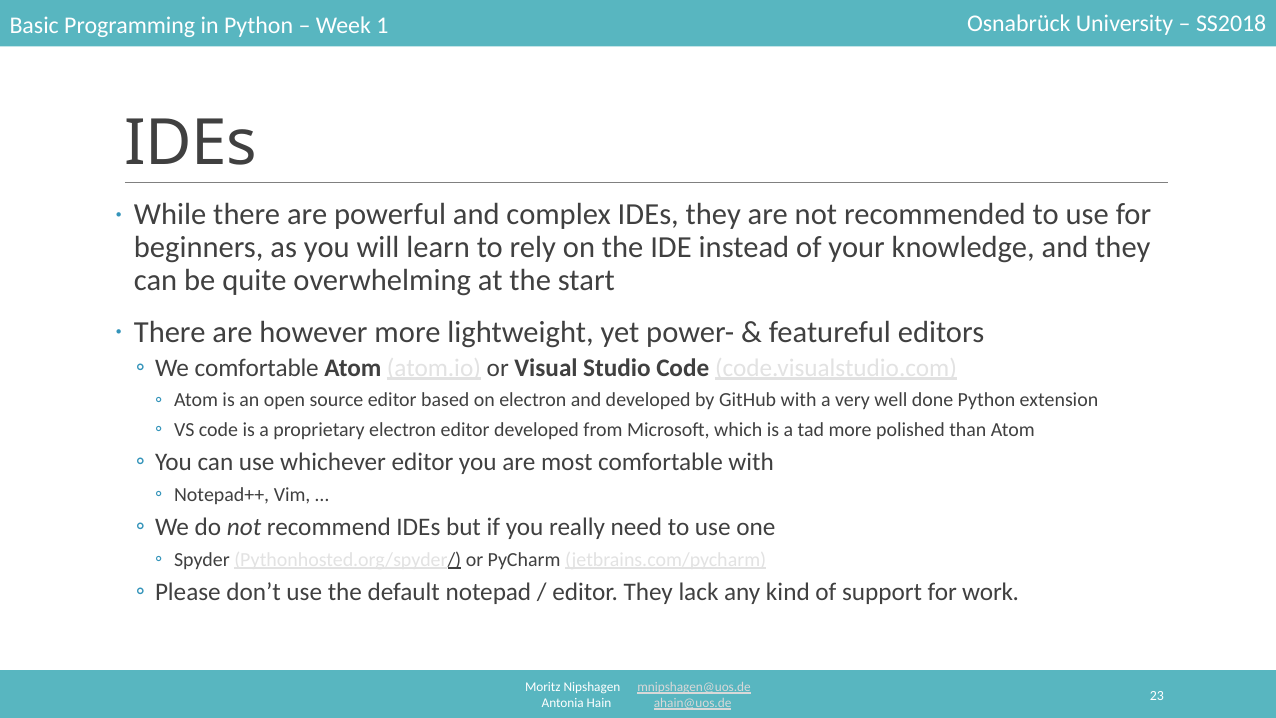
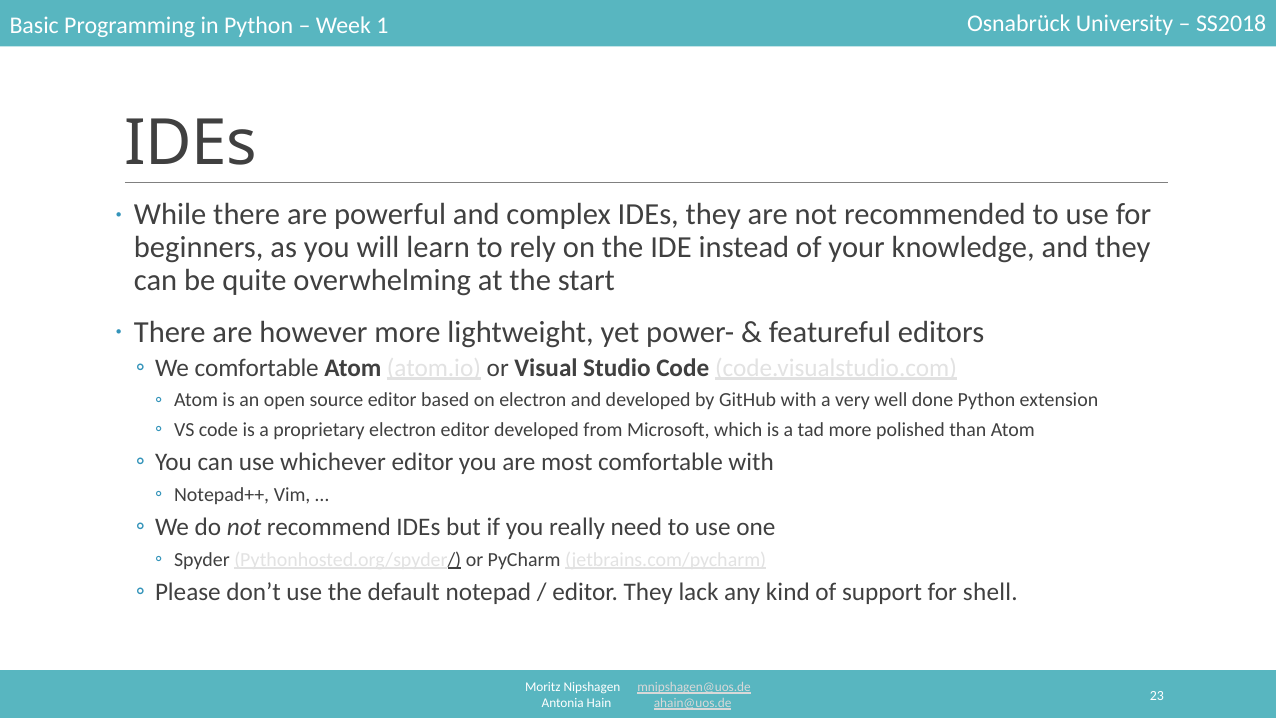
work: work -> shell
